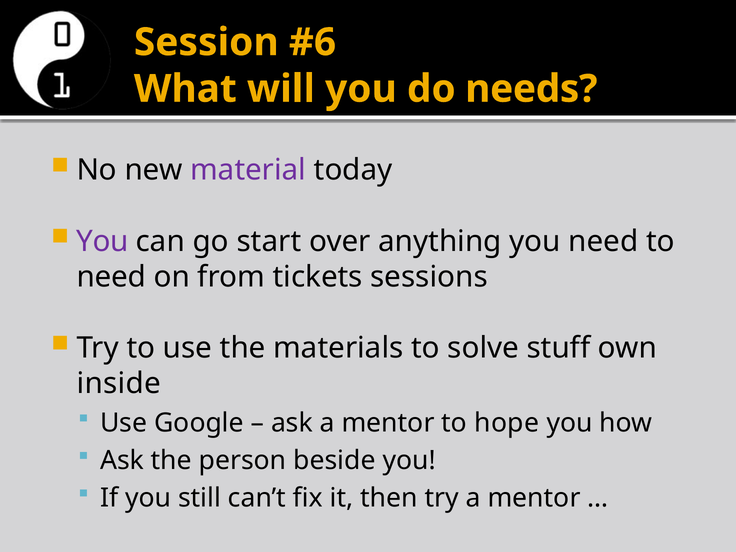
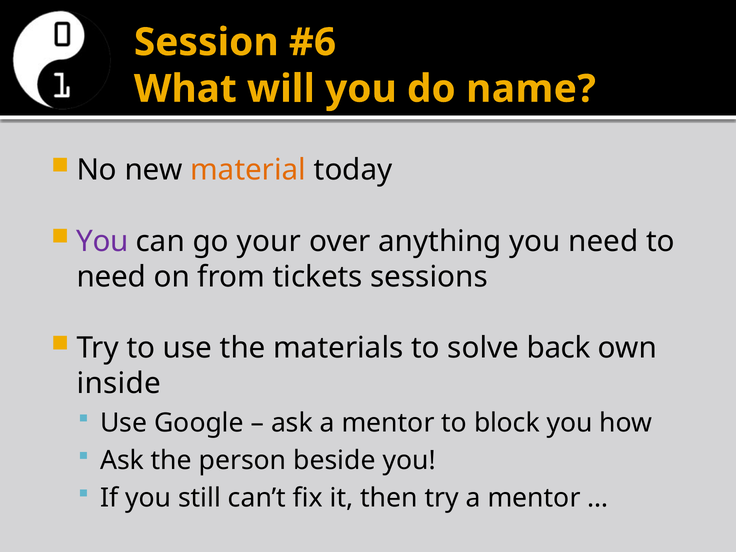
needs: needs -> name
material colour: purple -> orange
start: start -> your
stuff: stuff -> back
hope: hope -> block
